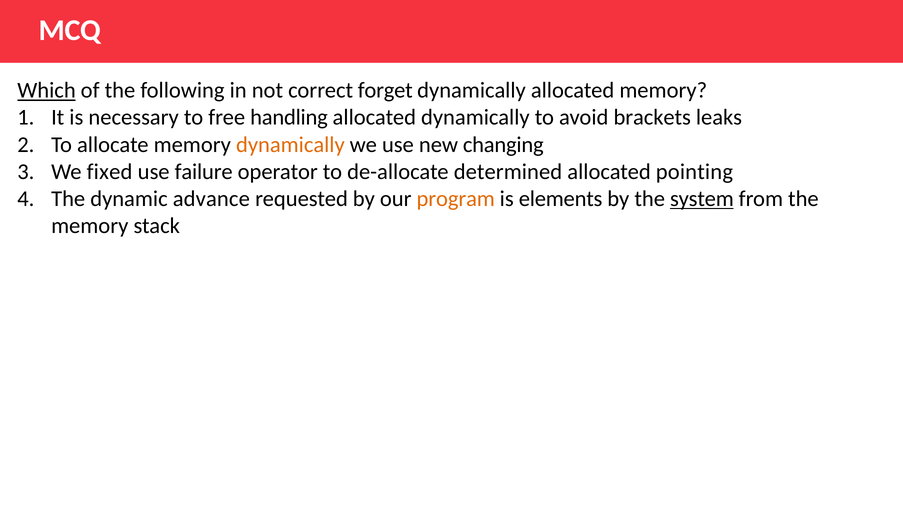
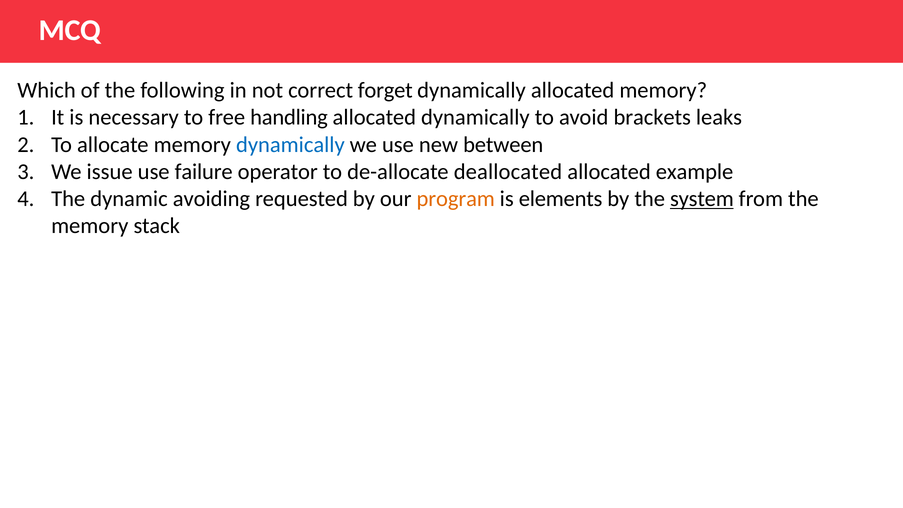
Which underline: present -> none
dynamically at (290, 145) colour: orange -> blue
changing: changing -> between
fixed: fixed -> issue
determined: determined -> deallocated
pointing: pointing -> example
advance: advance -> avoiding
